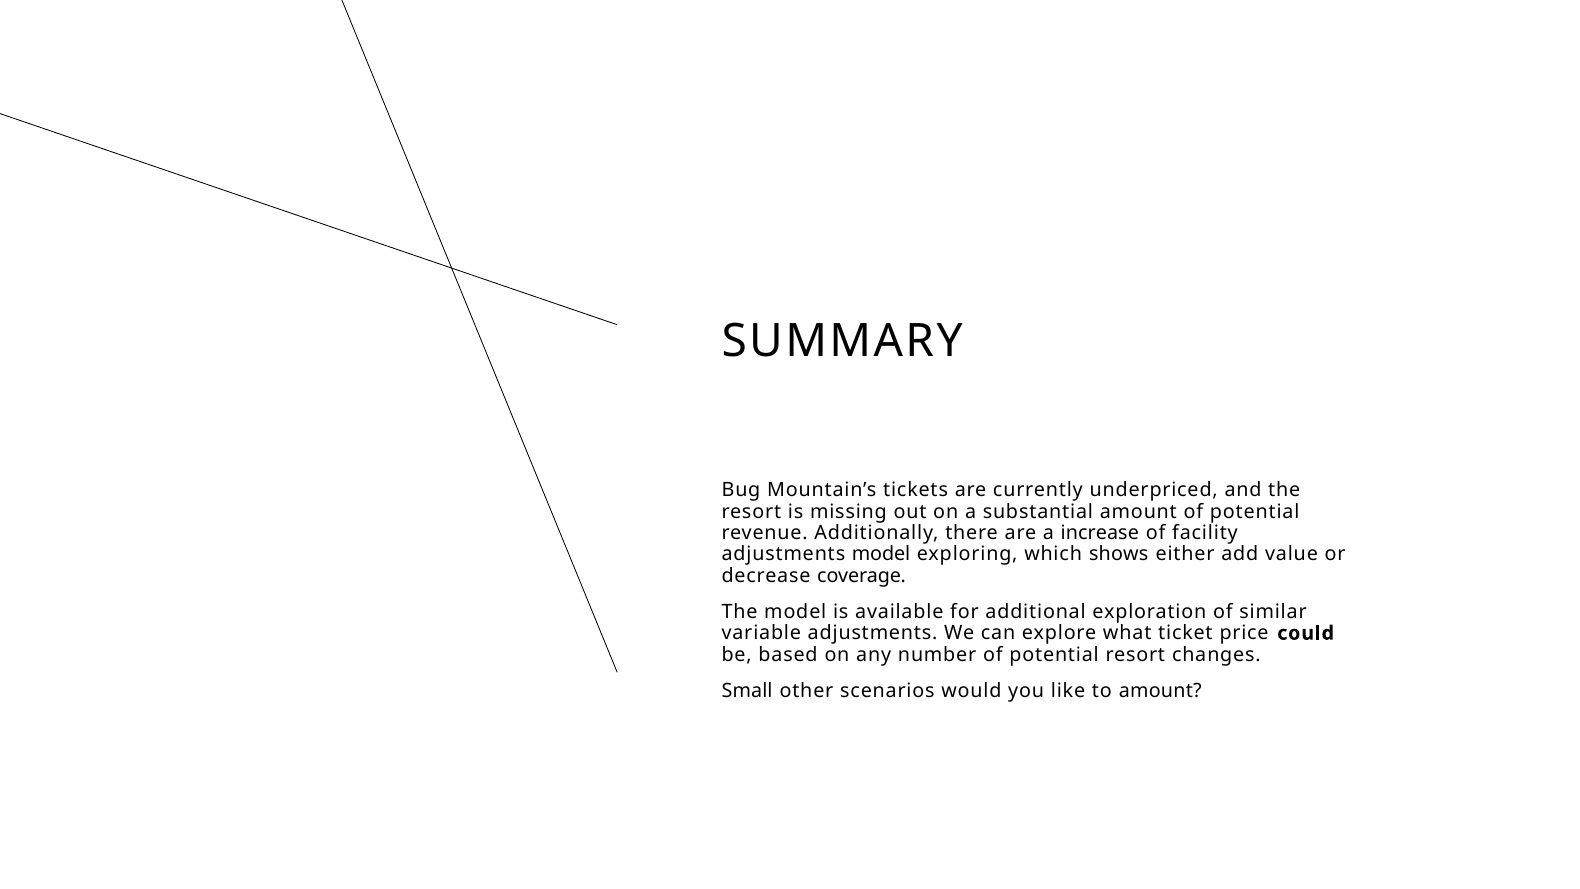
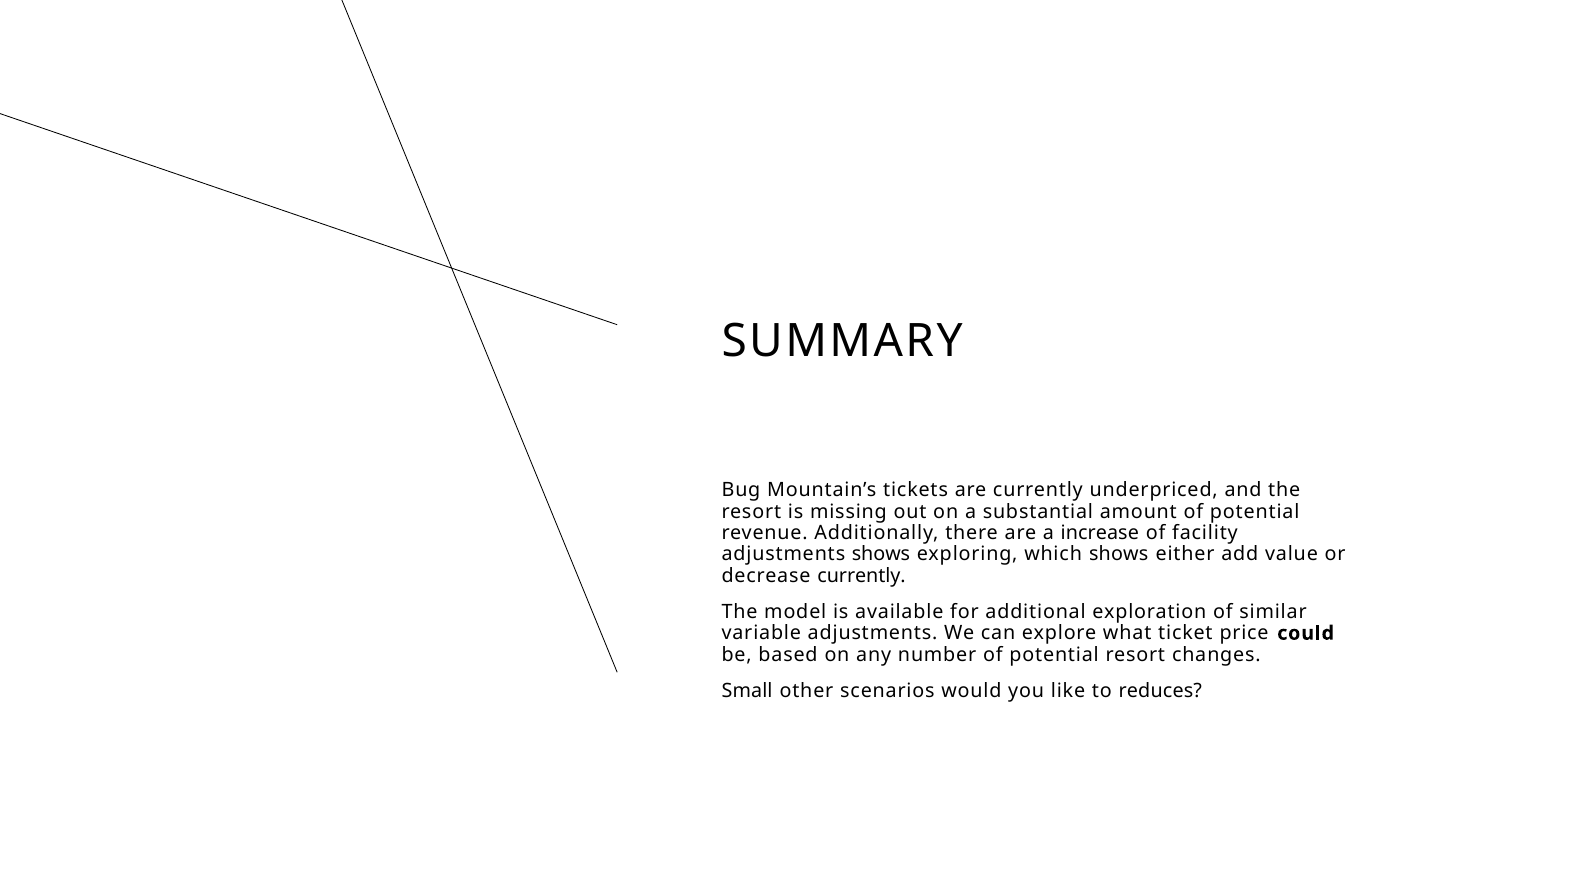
adjustments model: model -> shows
decrease coverage: coverage -> currently
to amount: amount -> reduces
